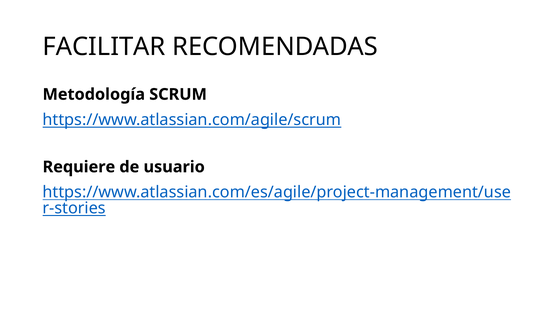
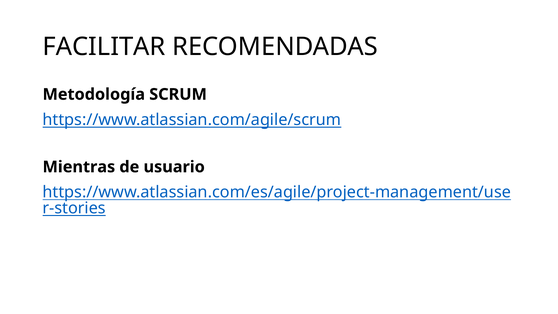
Requiere: Requiere -> Mientras
